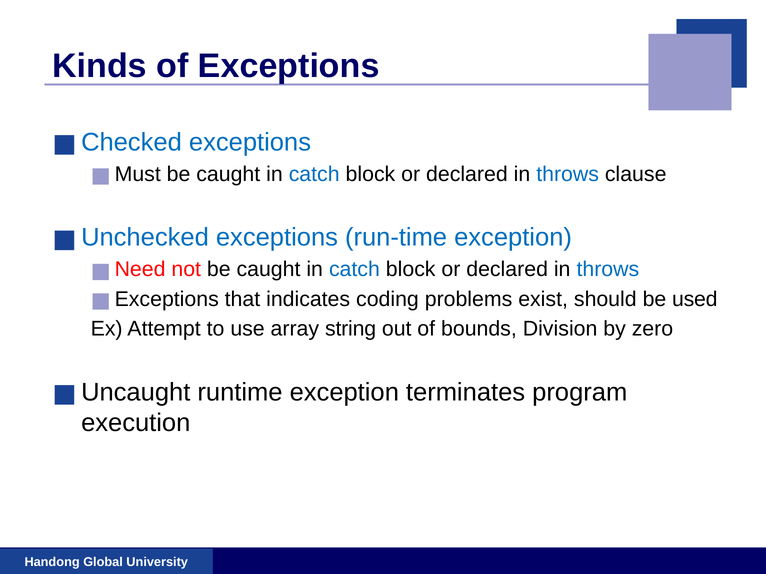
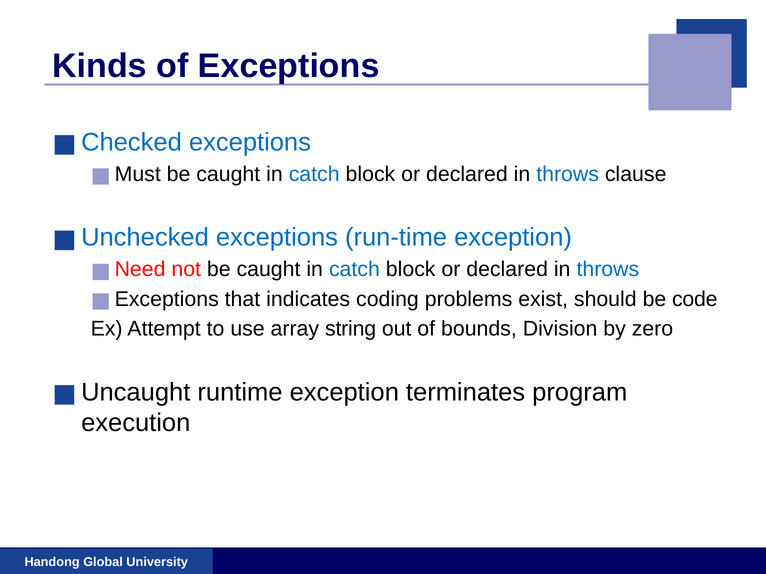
used: used -> code
